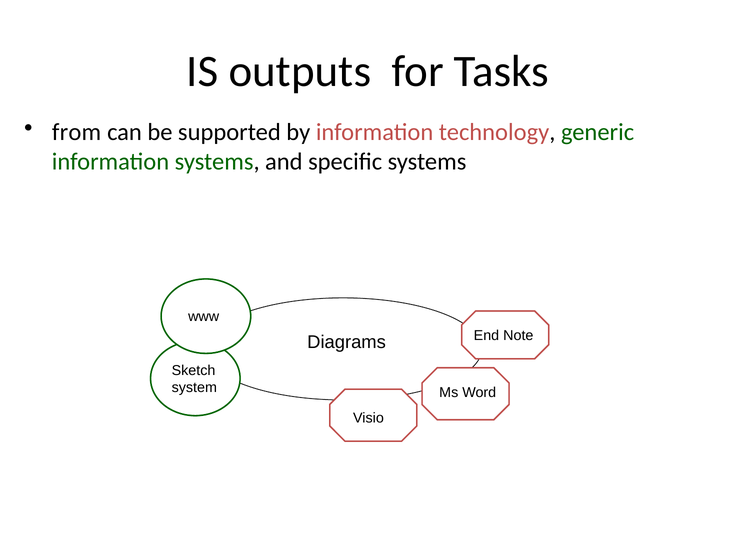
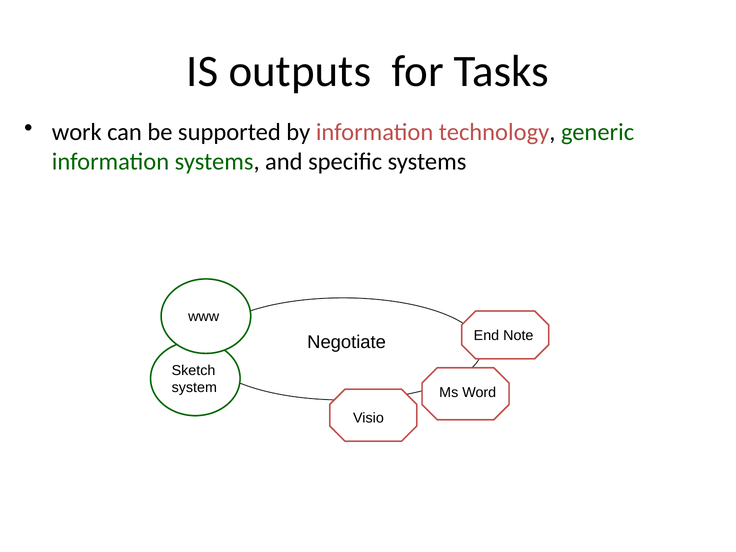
from: from -> work
Diagrams: Diagrams -> Negotiate
